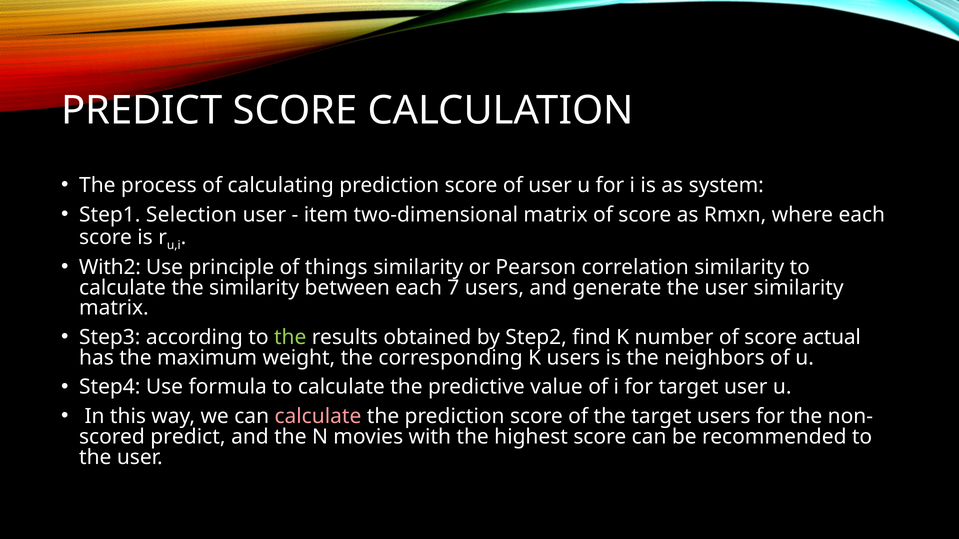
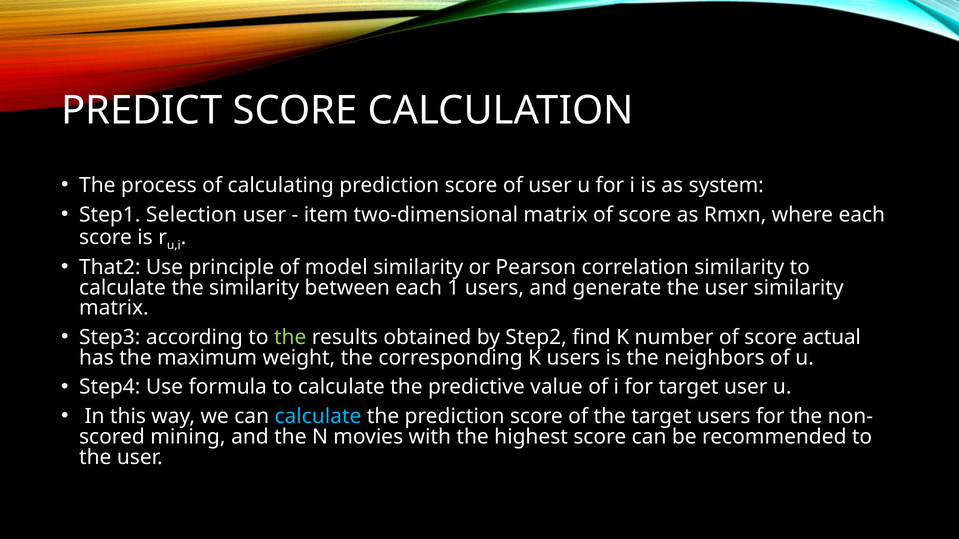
With2: With2 -> That2
things: things -> model
7: 7 -> 1
calculate at (318, 417) colour: pink -> light blue
predict at (188, 437): predict -> mining
